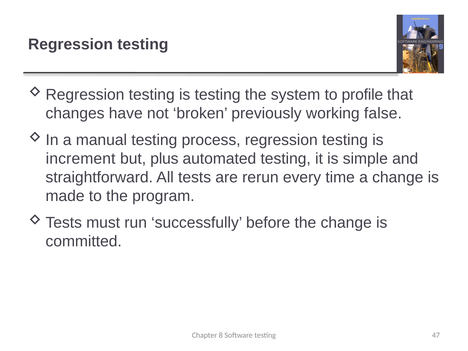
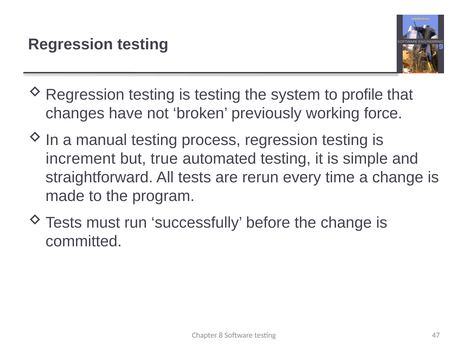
false: false -> force
plus: plus -> true
